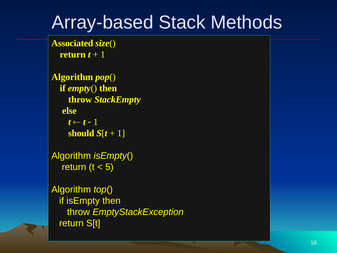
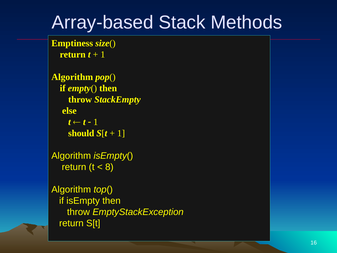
Associated: Associated -> Emptiness
5: 5 -> 8
